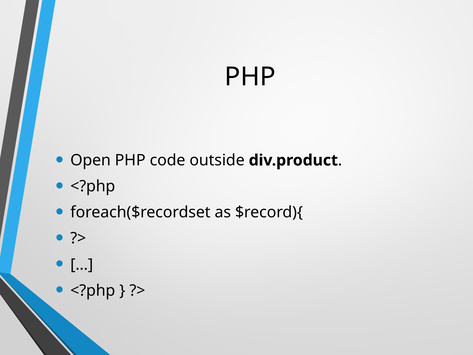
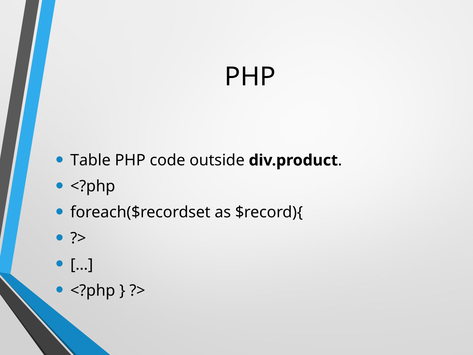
Open: Open -> Table
